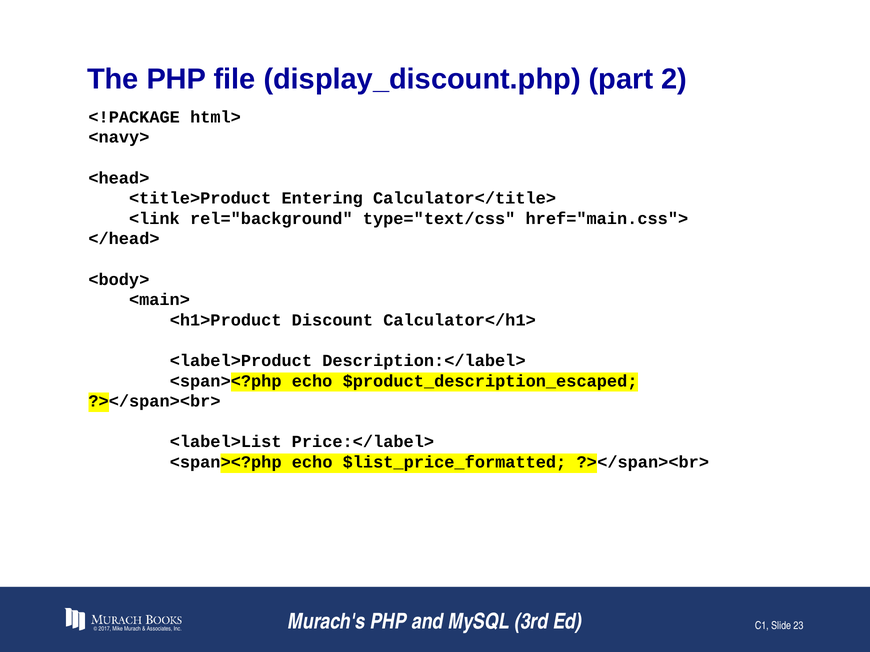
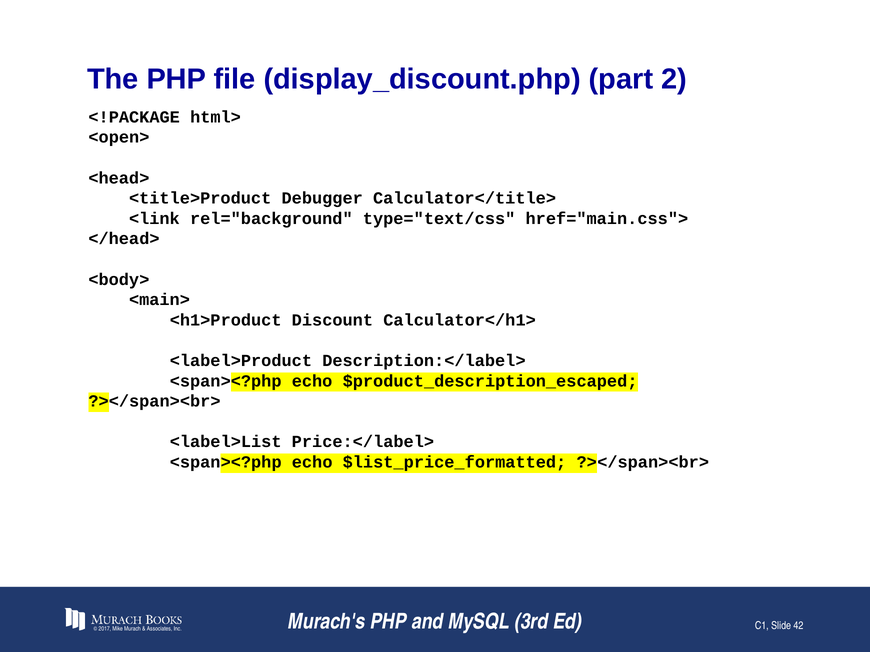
<navy>: <navy> -> <open>
Entering: Entering -> Debugger
23: 23 -> 42
